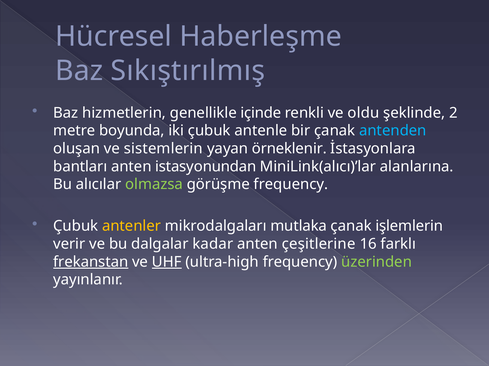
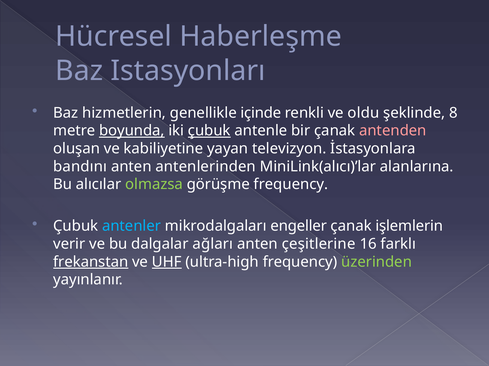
Sıkıştırılmış: Sıkıştırılmış -> Istasyonları
2: 2 -> 8
boyunda underline: none -> present
çubuk at (209, 131) underline: none -> present
antenden colour: light blue -> pink
sistemlerin: sistemlerin -> kabiliyetine
örneklenir: örneklenir -> televizyon
bantları: bantları -> bandını
istasyonundan: istasyonundan -> antenlerinden
antenler colour: yellow -> light blue
mutlaka: mutlaka -> engeller
kadar: kadar -> ağları
